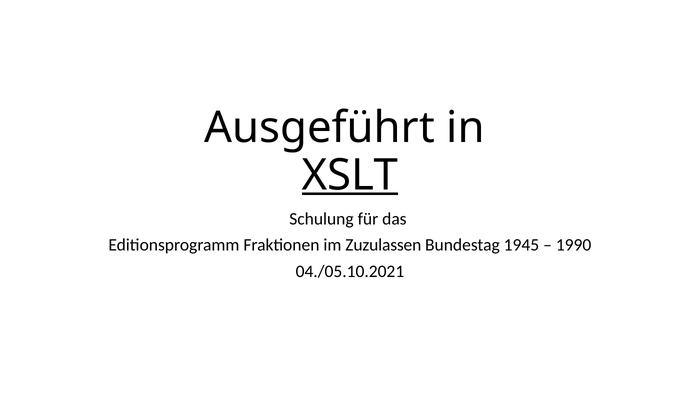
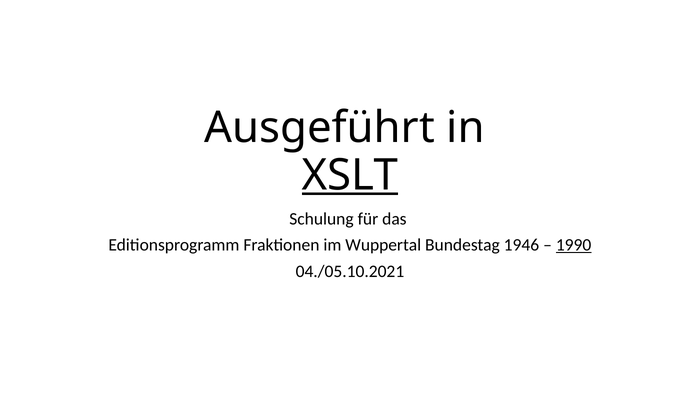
Zuzulassen: Zuzulassen -> Wuppertal
1945: 1945 -> 1946
1990 underline: none -> present
